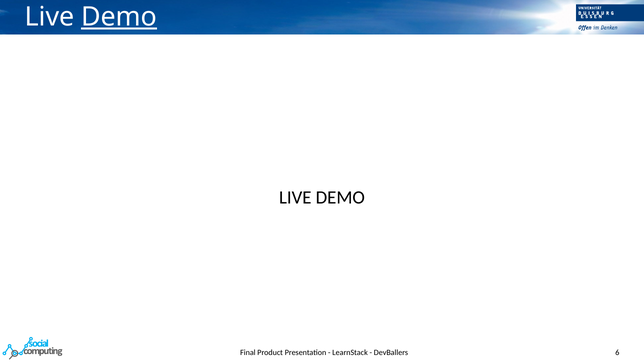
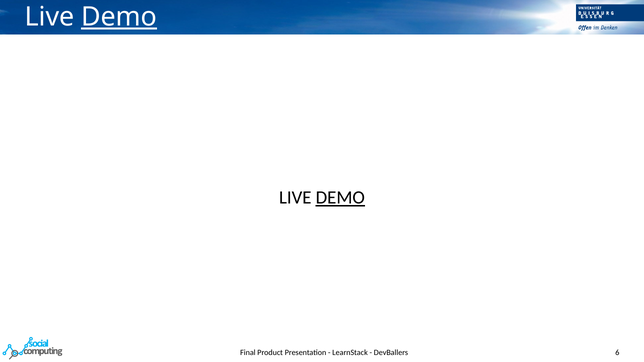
DEMO at (340, 198) underline: none -> present
